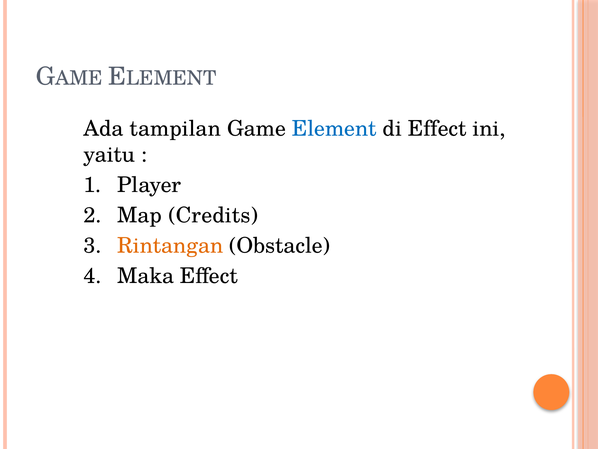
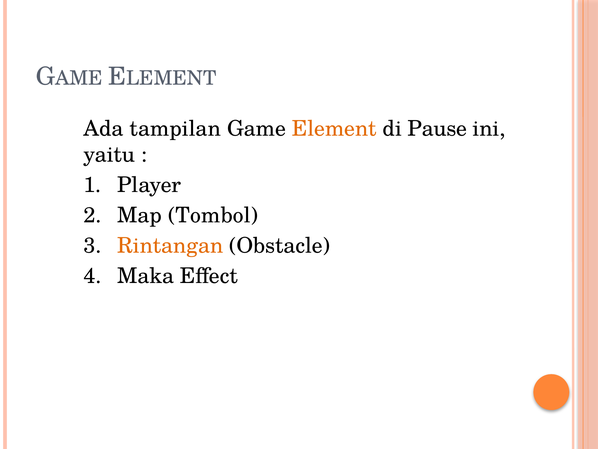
Element colour: blue -> orange
di Effect: Effect -> Pause
Credits: Credits -> Tombol
